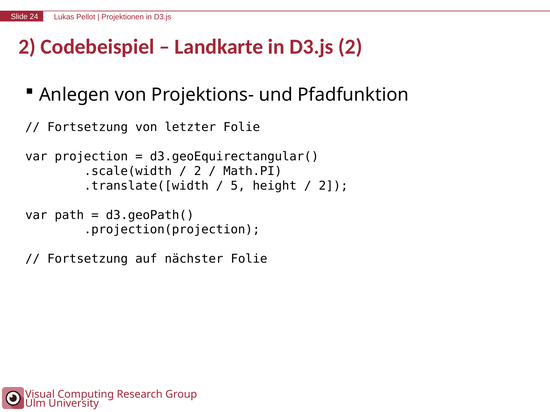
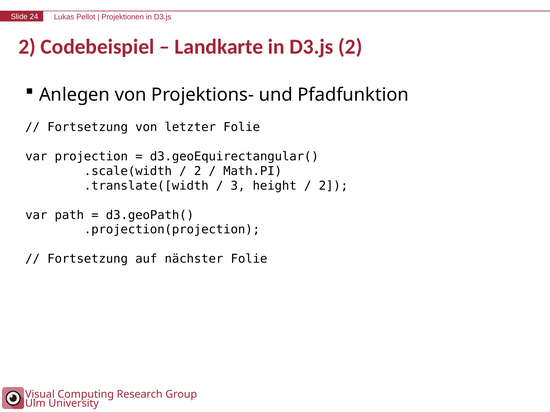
5: 5 -> 3
